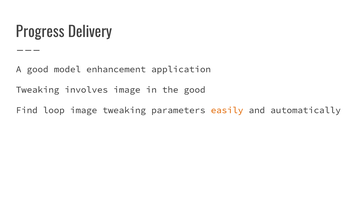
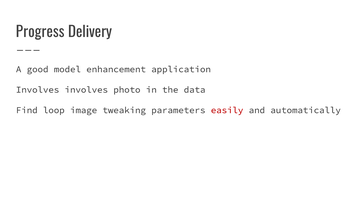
Tweaking at (38, 90): Tweaking -> Involves
involves image: image -> photo
the good: good -> data
easily colour: orange -> red
